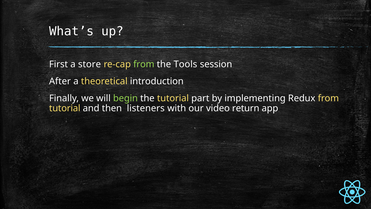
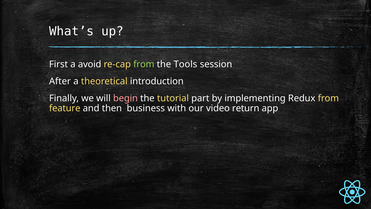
store: store -> avoid
begin colour: light green -> pink
tutorial at (65, 108): tutorial -> feature
listeners: listeners -> business
